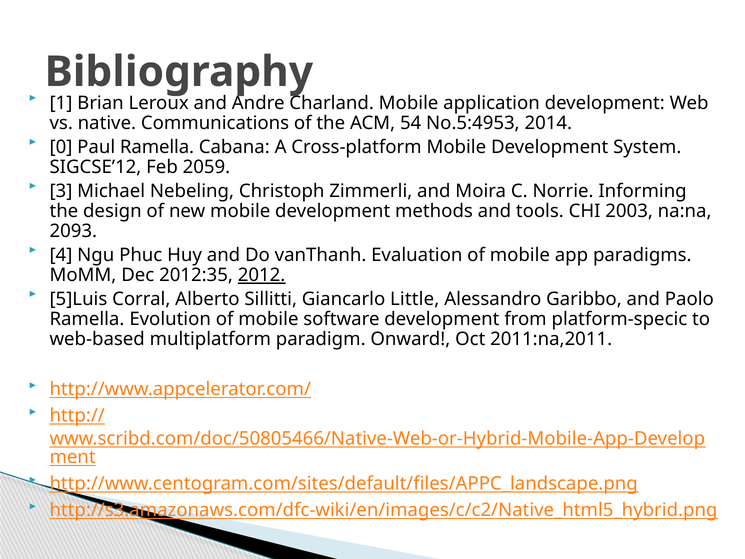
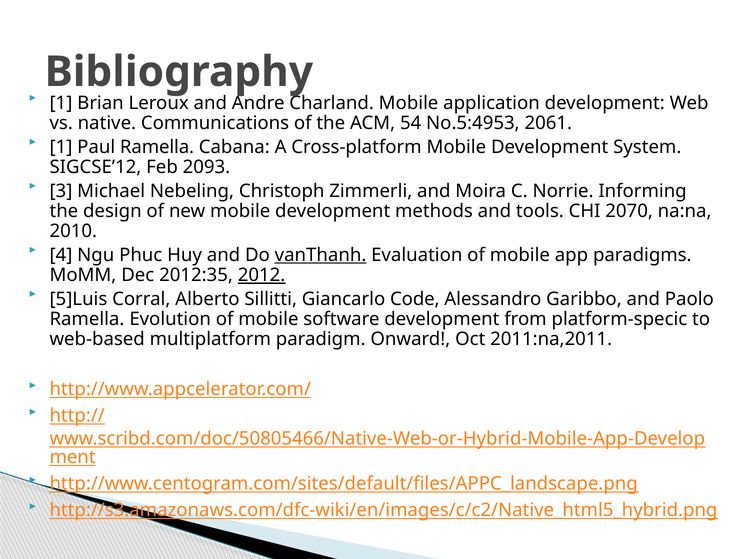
2014: 2014 -> 2061
0 at (61, 147): 0 -> 1
2059: 2059 -> 2093
2003: 2003 -> 2070
2093: 2093 -> 2010
vanThanh underline: none -> present
Little: Little -> Code
